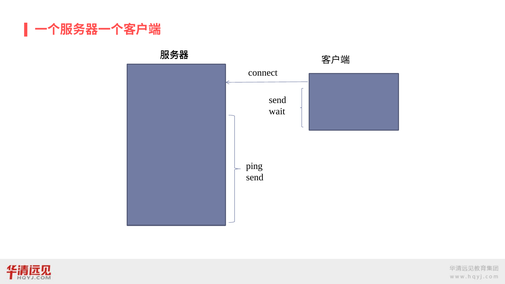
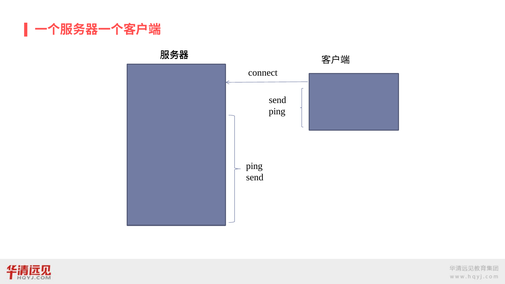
wait at (277, 111): wait -> ping
